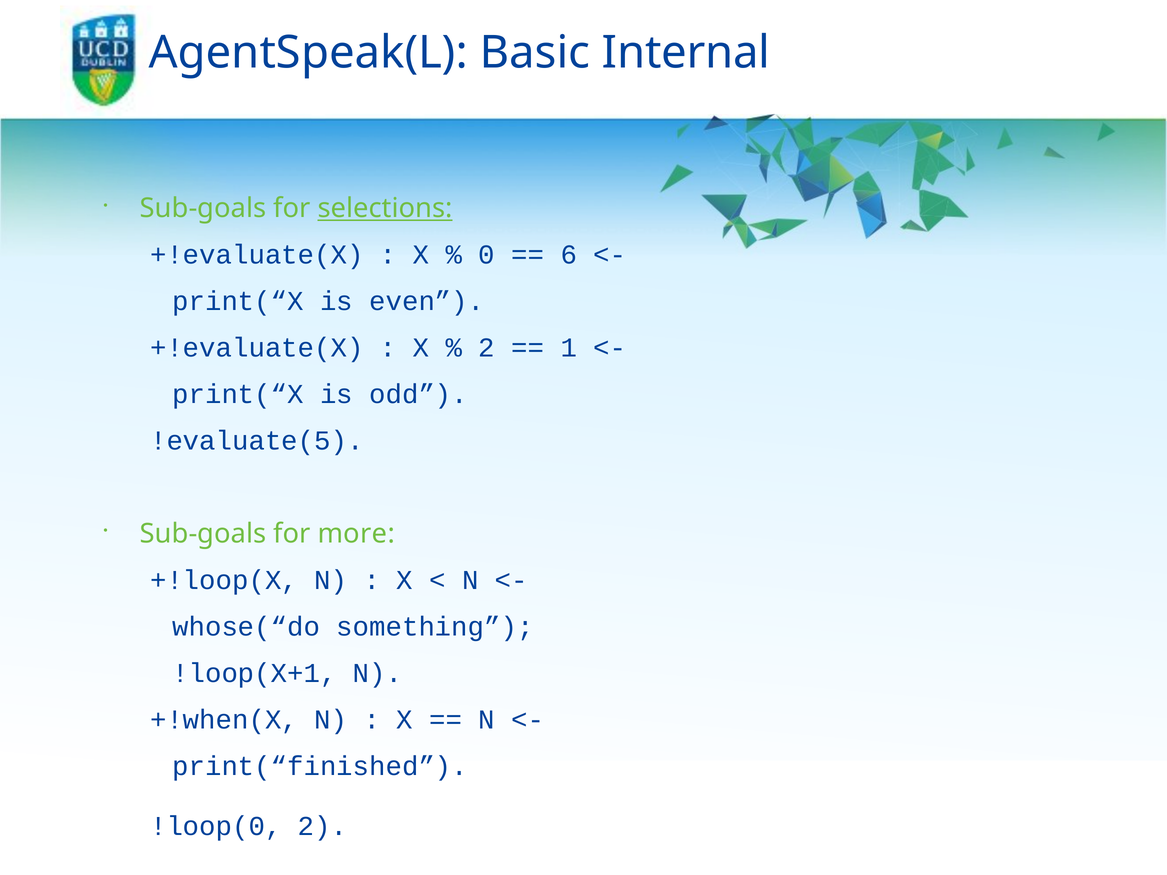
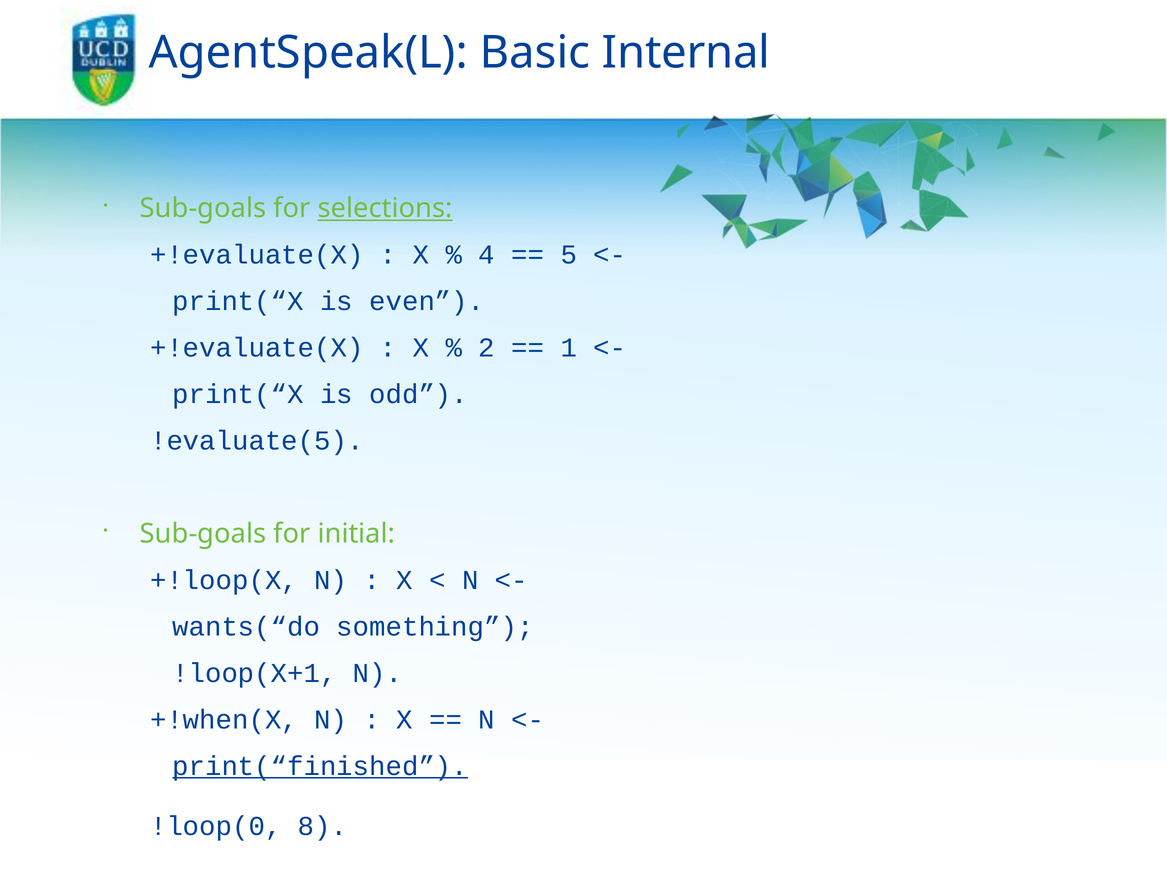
0: 0 -> 4
6: 6 -> 5
more: more -> initial
whose(“do: whose(“do -> wants(“do
print(“finished underline: none -> present
!loop(0 2: 2 -> 8
